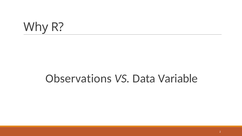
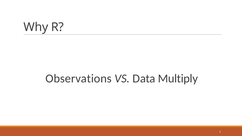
Variable: Variable -> Multiply
